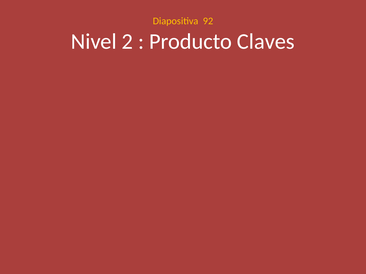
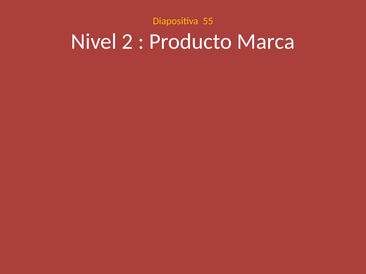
92: 92 -> 55
Claves: Claves -> Marca
